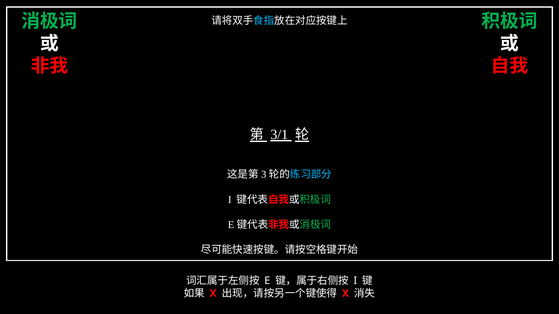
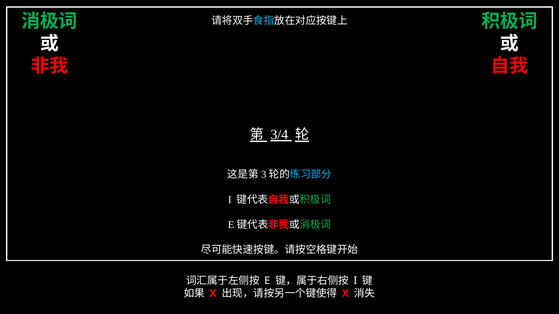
3/1: 3/1 -> 3/4
